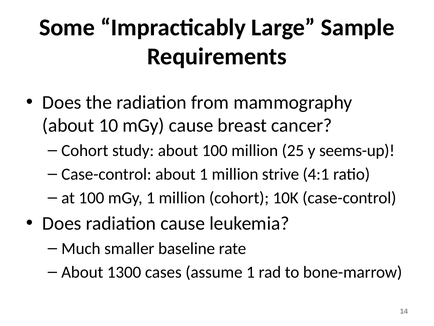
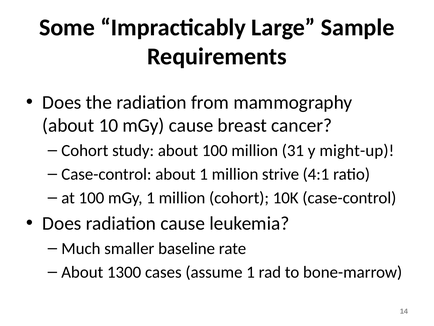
25: 25 -> 31
seems-up: seems-up -> might-up
